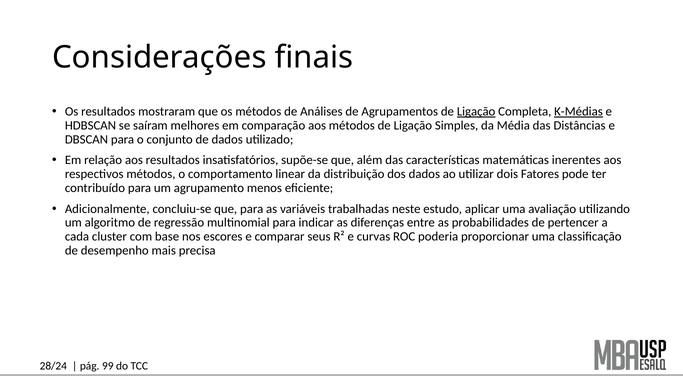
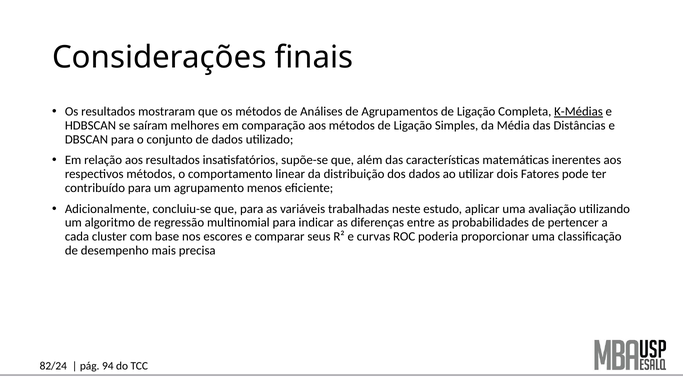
Ligação at (476, 112) underline: present -> none
28/24: 28/24 -> 82/24
99: 99 -> 94
